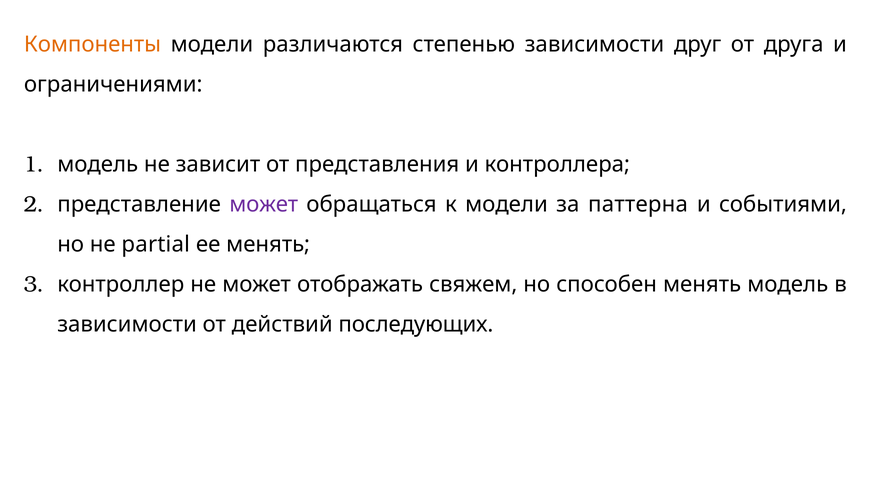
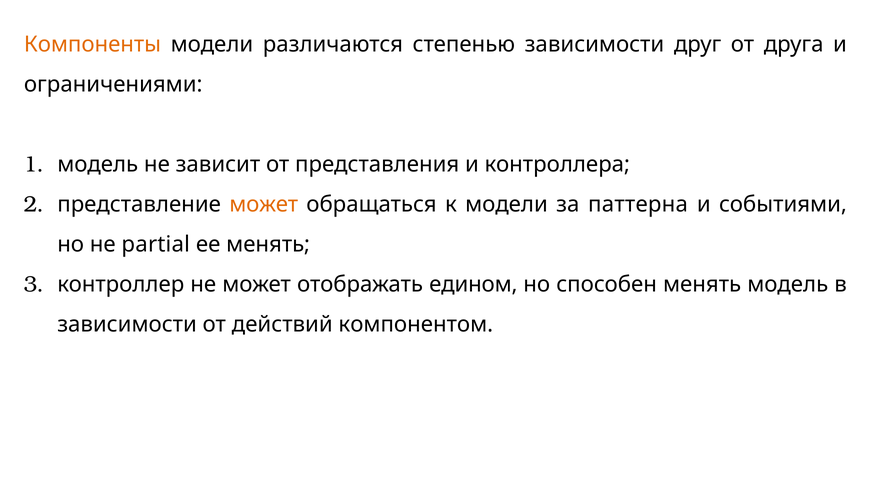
может at (264, 205) colour: purple -> orange
свяжем: свяжем -> едином
последующих: последующих -> компонентом
